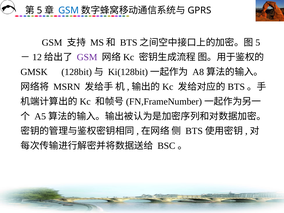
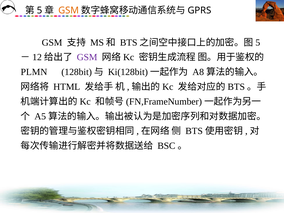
GSM at (69, 10) colour: blue -> orange
GMSK: GMSK -> PLMN
MSRN: MSRN -> HTML
